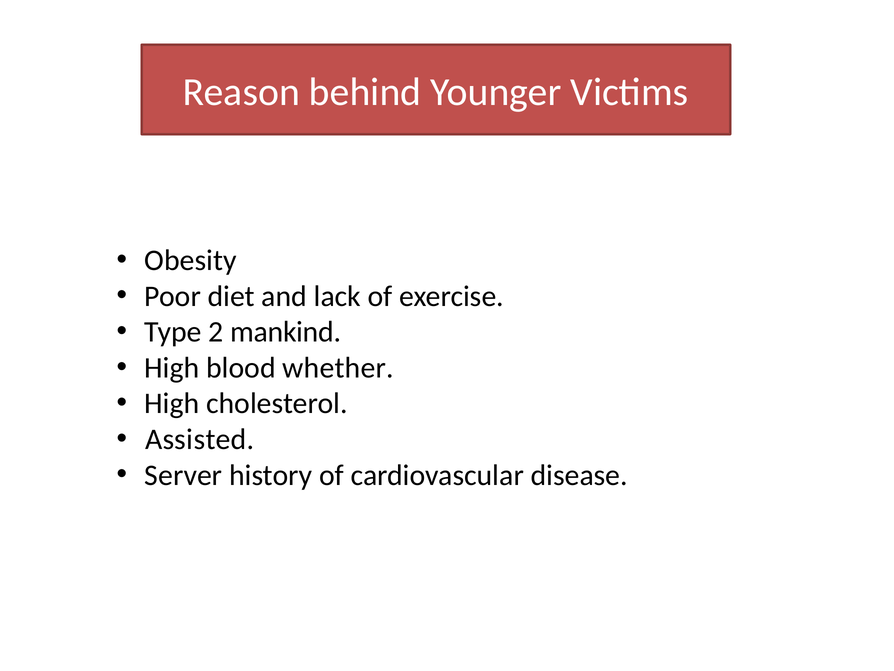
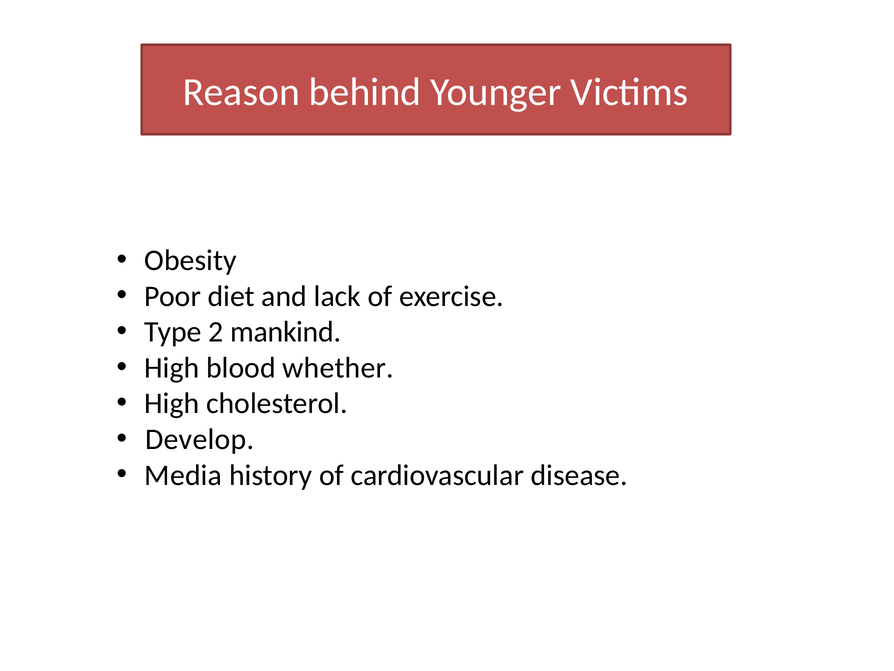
Assisted: Assisted -> Develop
Server: Server -> Media
